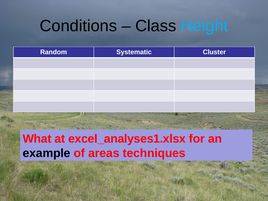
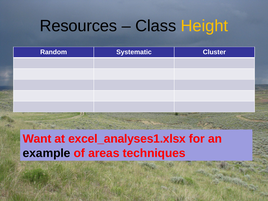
Conditions: Conditions -> Resources
Height colour: light blue -> yellow
What: What -> Want
